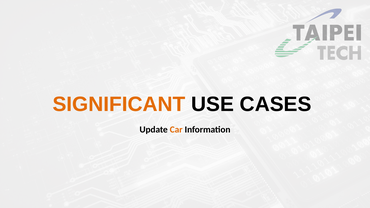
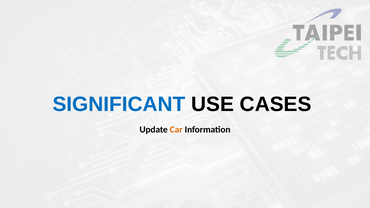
SIGNIFICANT colour: orange -> blue
